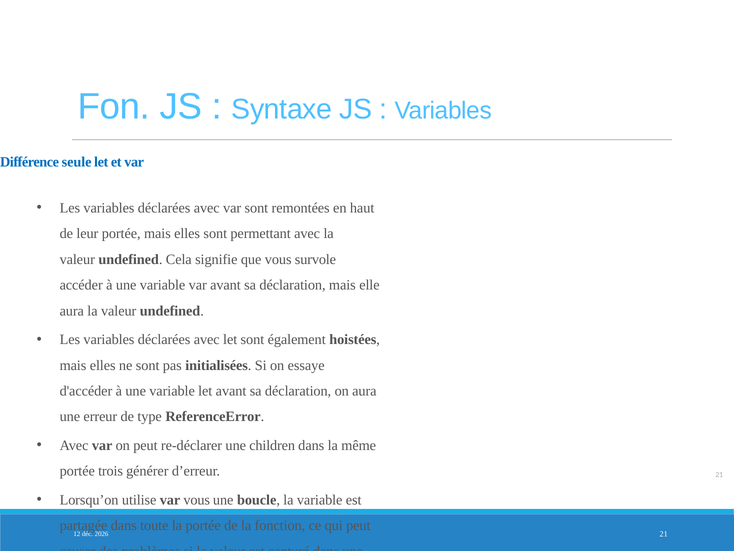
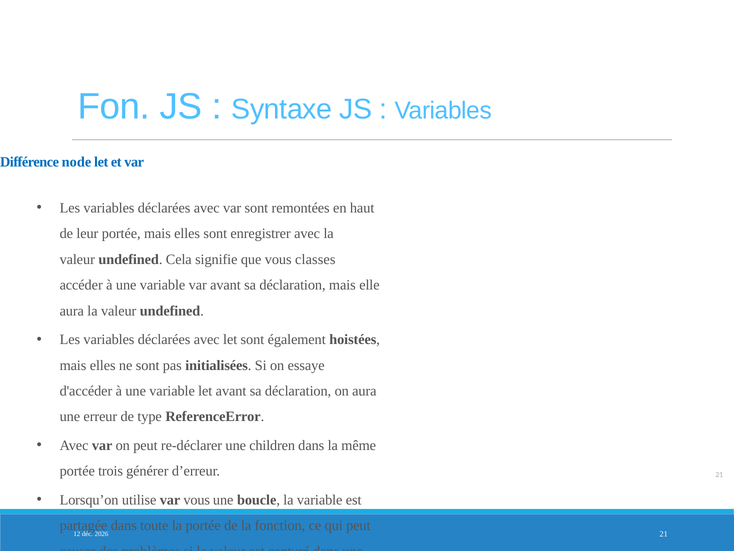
seule: seule -> node
permettant: permettant -> enregistrer
survole: survole -> classes
